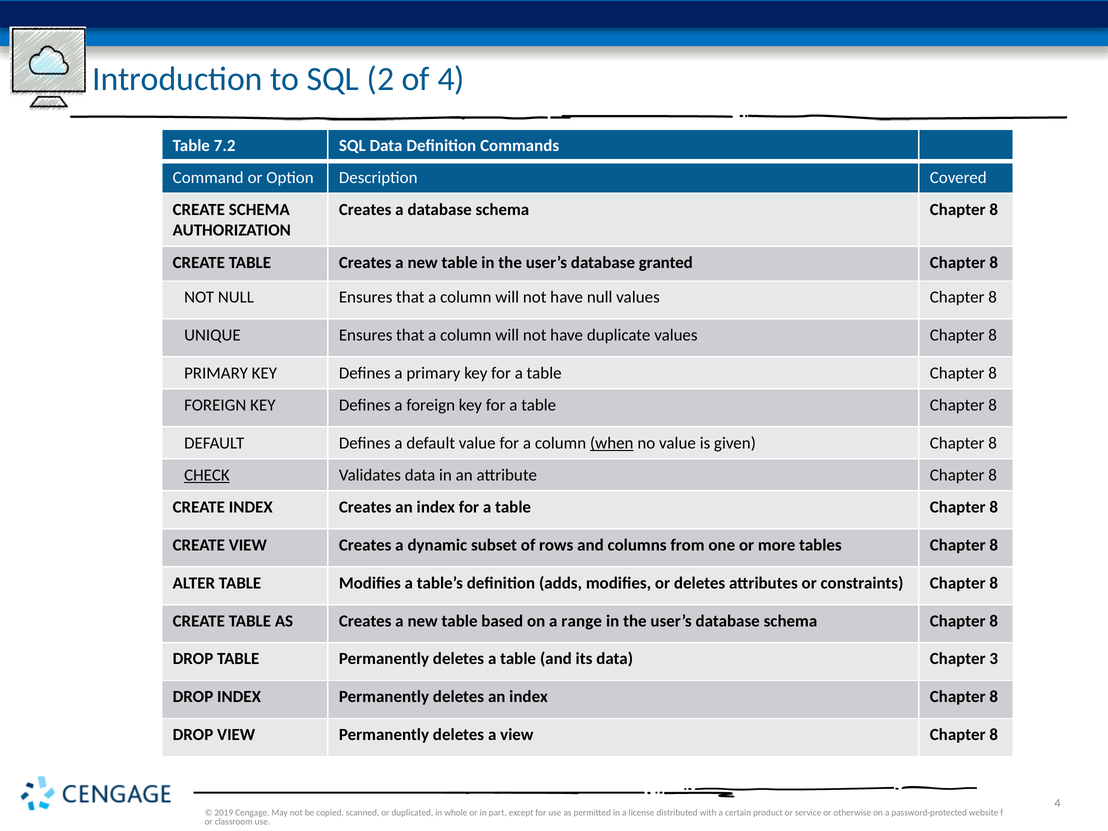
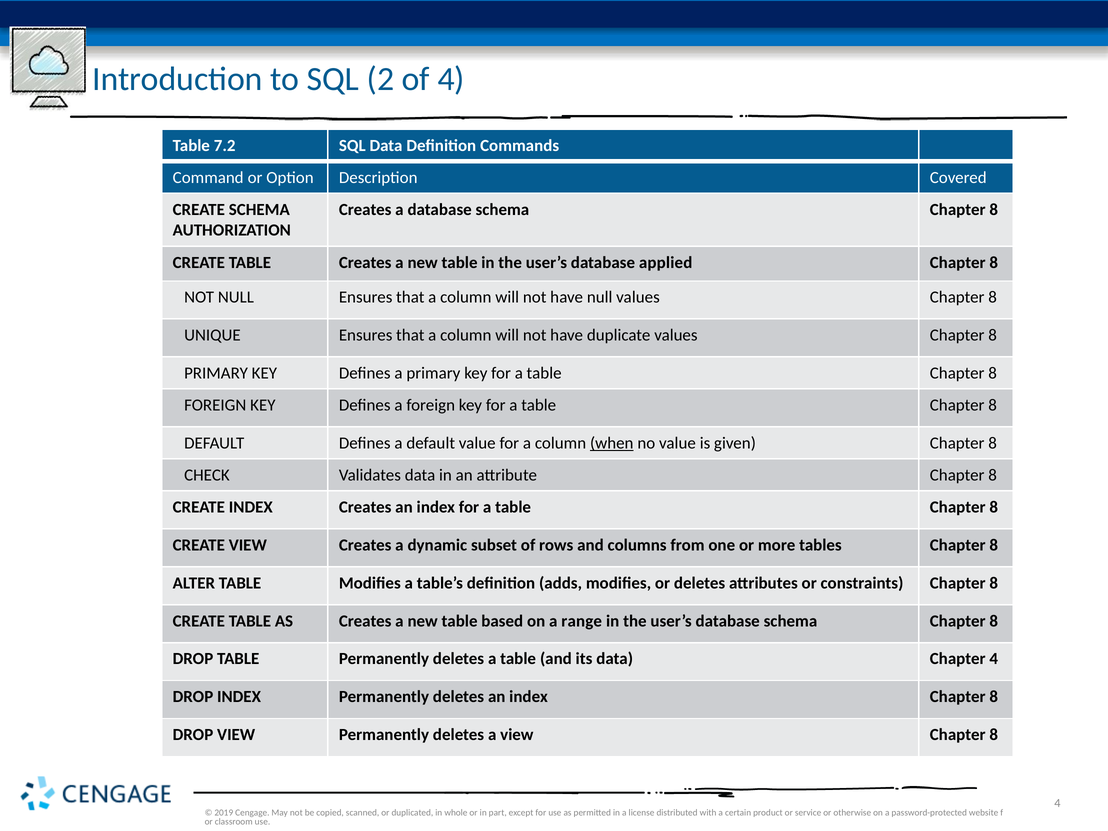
granted: granted -> applied
CHECK underline: present -> none
Chapter 3: 3 -> 4
